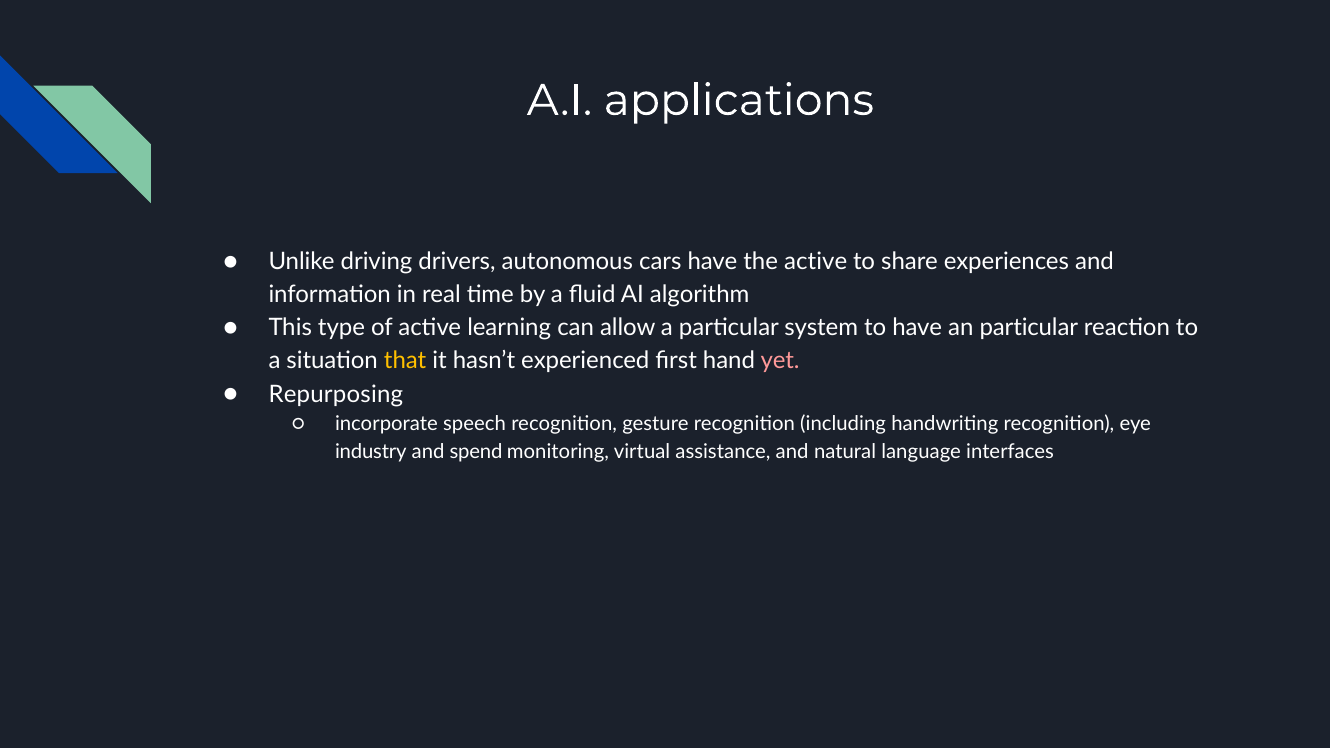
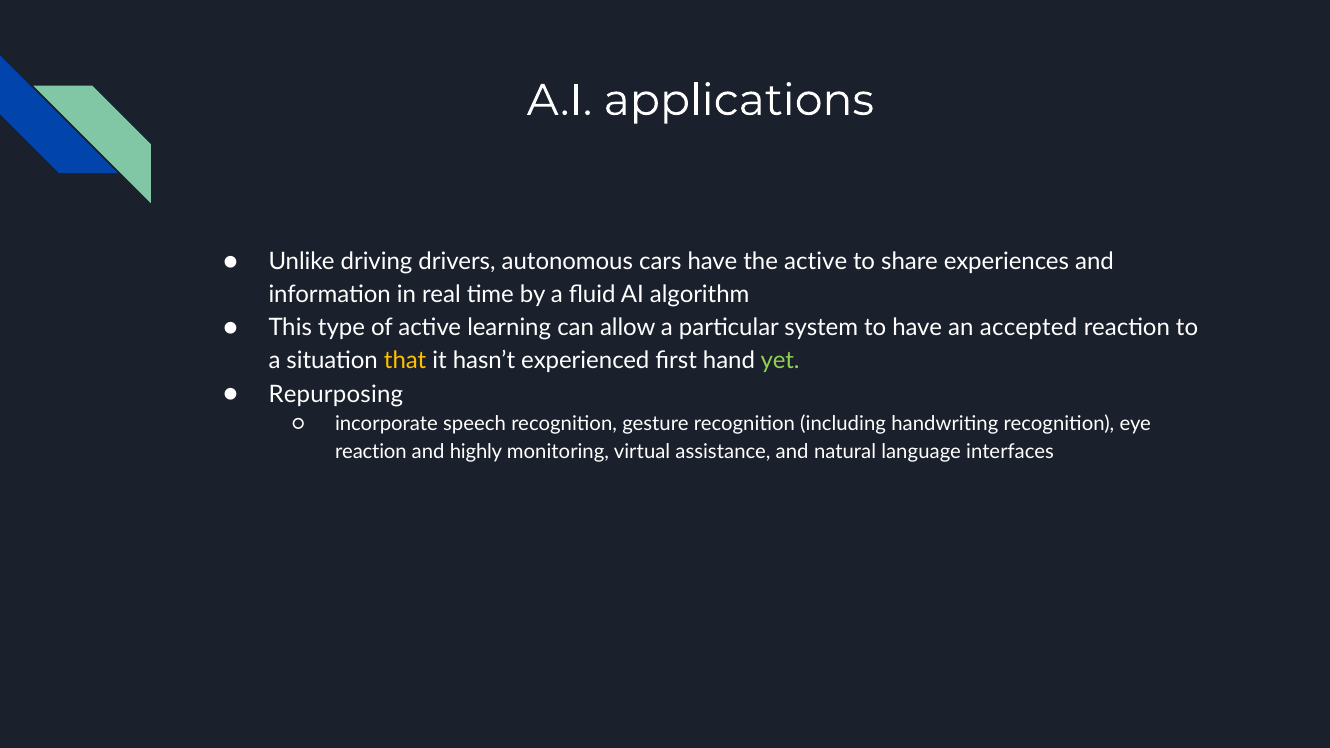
an particular: particular -> accepted
yet colour: pink -> light green
industry at (371, 452): industry -> reaction
spend: spend -> highly
